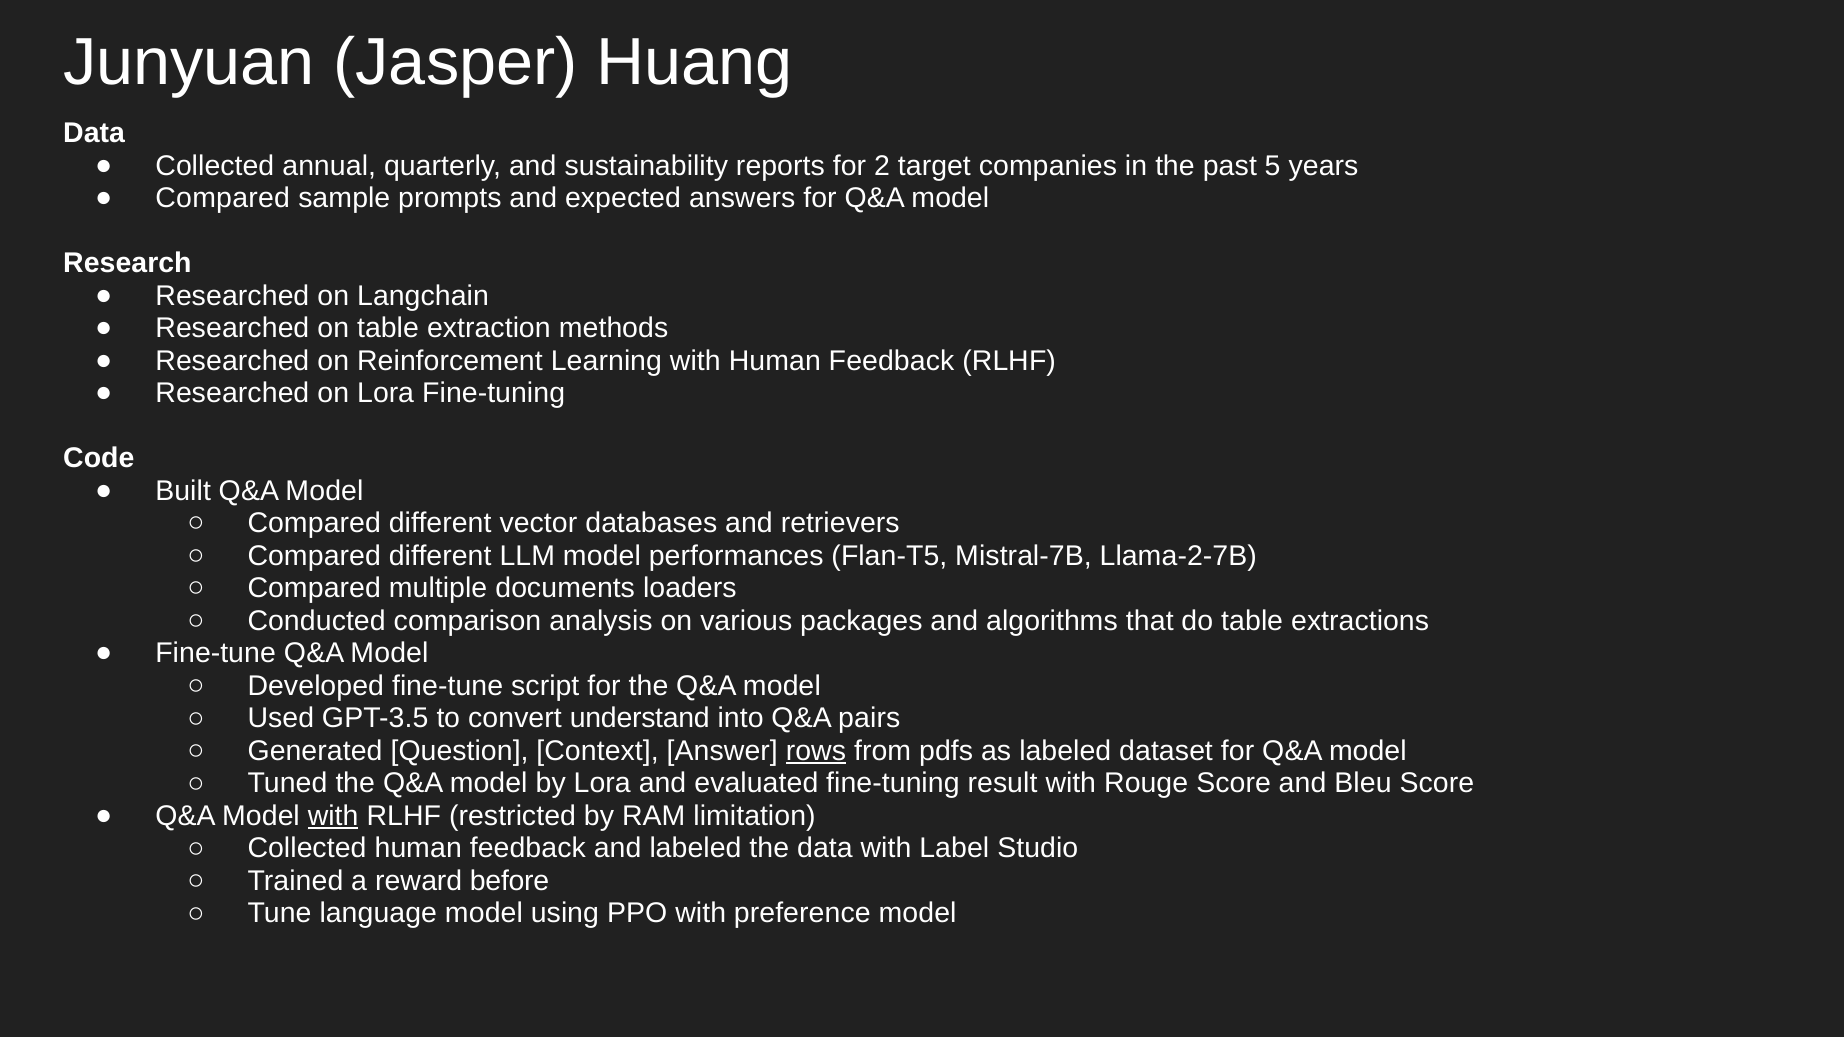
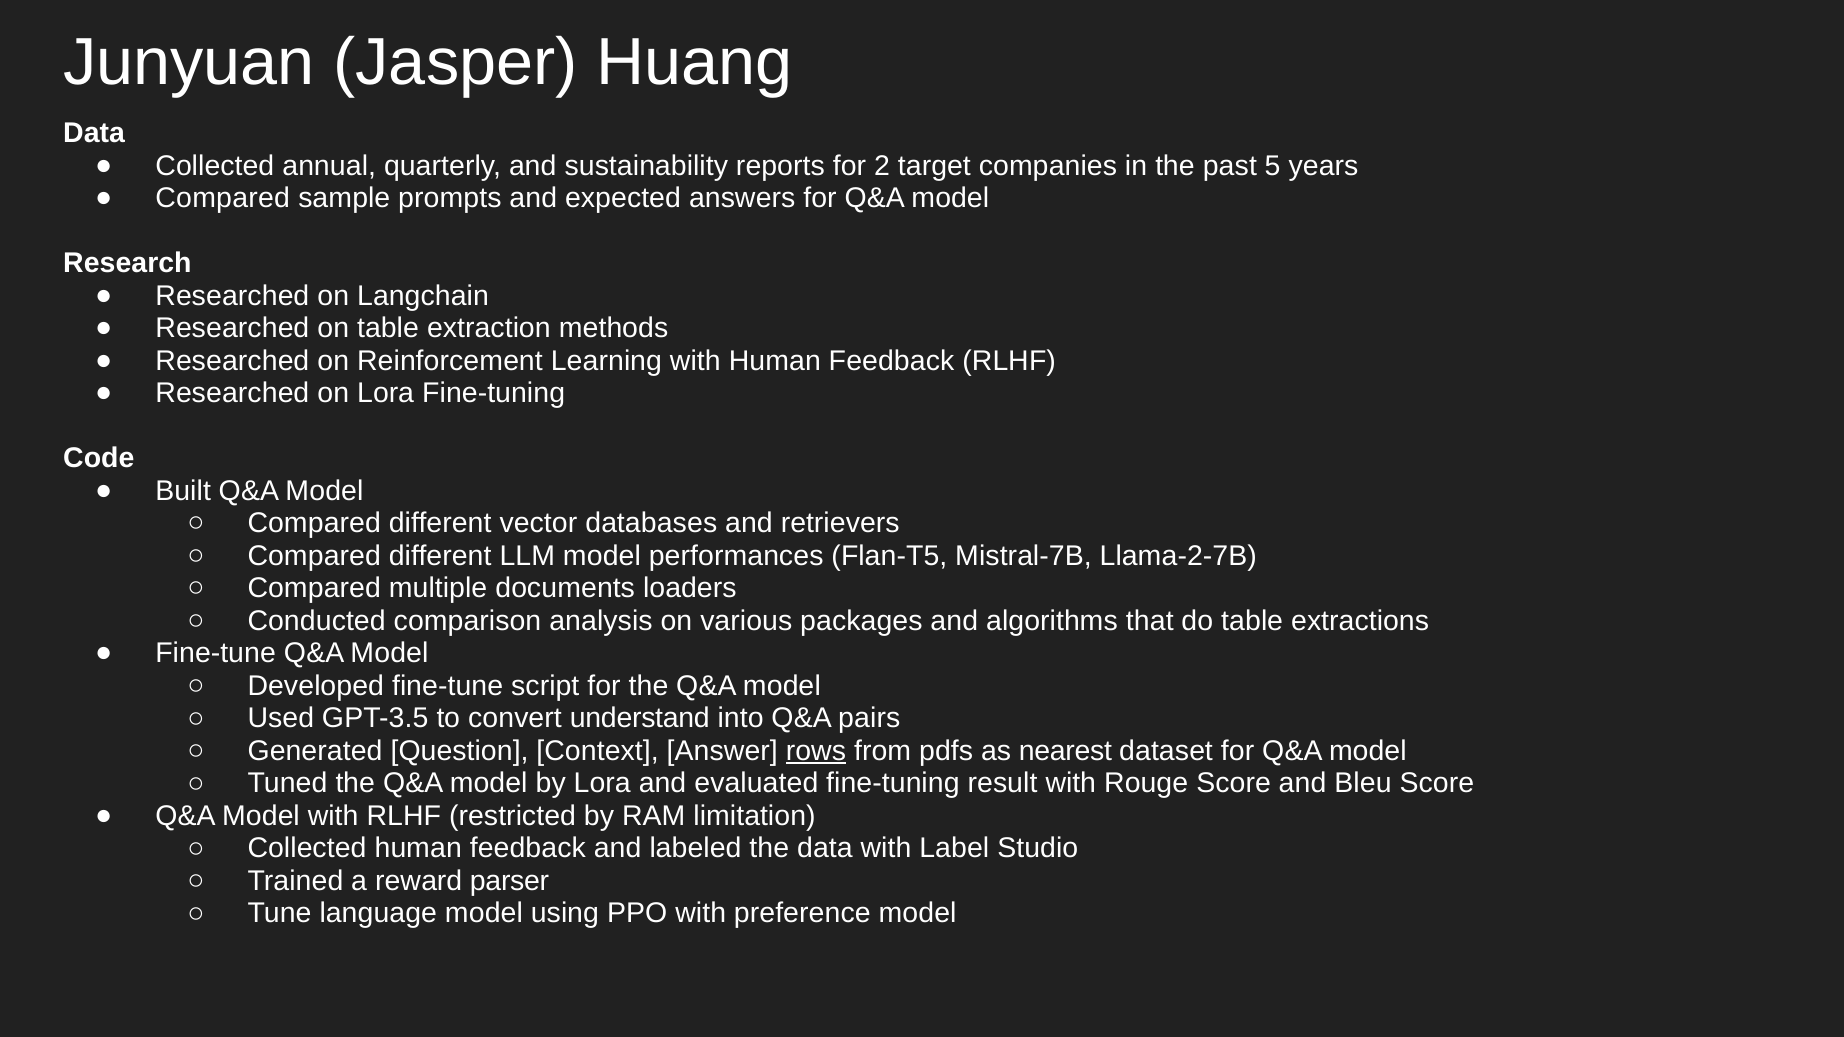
as labeled: labeled -> nearest
with at (333, 816) underline: present -> none
before: before -> parser
